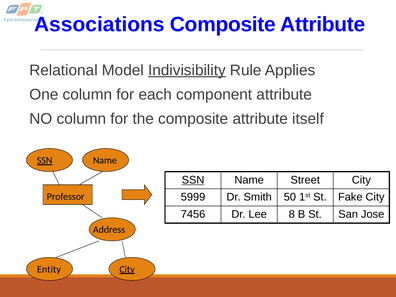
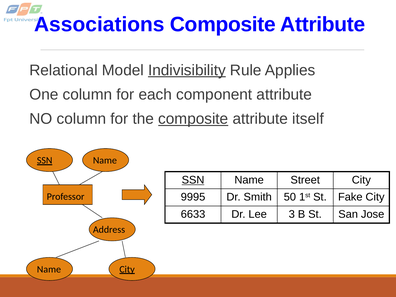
composite at (193, 119) underline: none -> present
5999: 5999 -> 9995
7456: 7456 -> 6633
8: 8 -> 3
Entity at (49, 269): Entity -> Name
